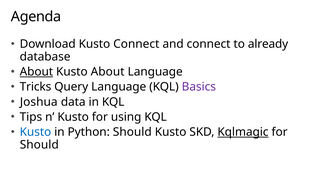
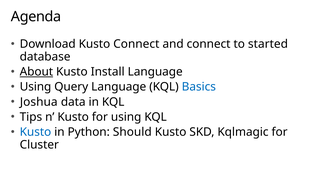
already: already -> started
Kusto About: About -> Install
Tricks at (36, 87): Tricks -> Using
Basics colour: purple -> blue
Kqlmagic underline: present -> none
Should at (39, 145): Should -> Cluster
